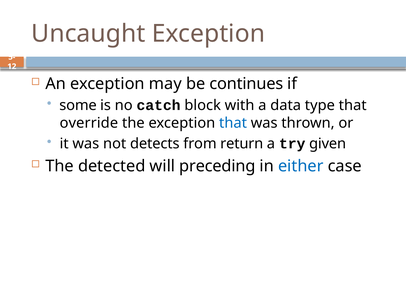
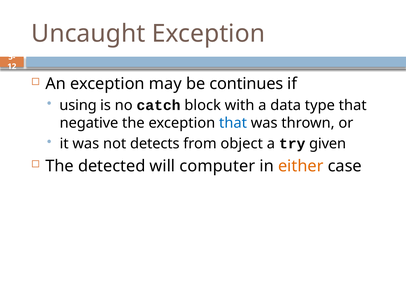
some: some -> using
override: override -> negative
return: return -> object
preceding: preceding -> computer
either colour: blue -> orange
